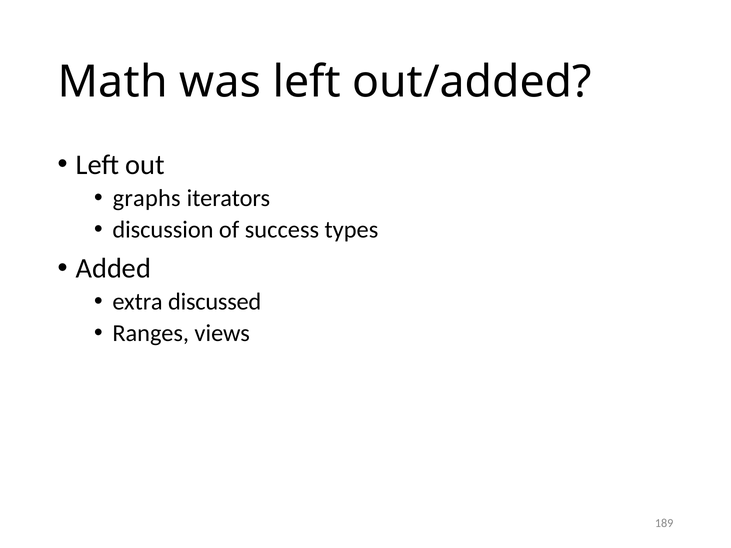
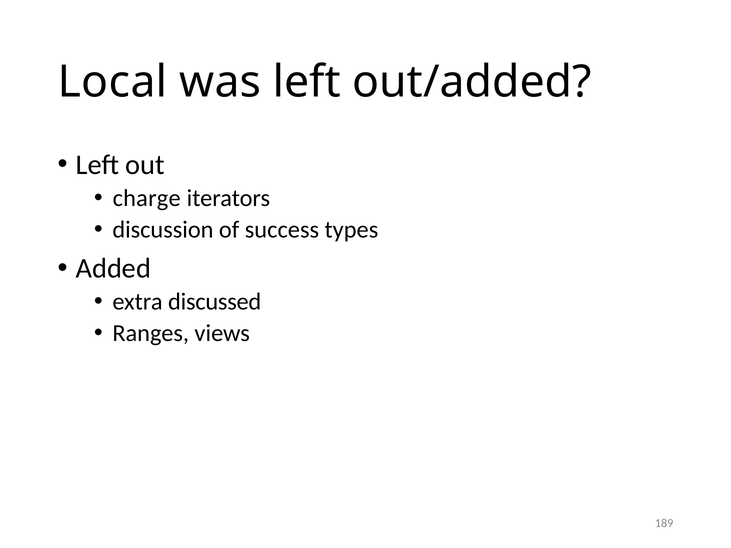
Math: Math -> Local
graphs: graphs -> charge
